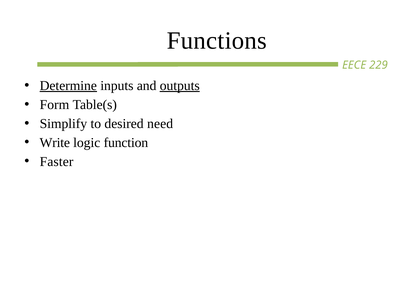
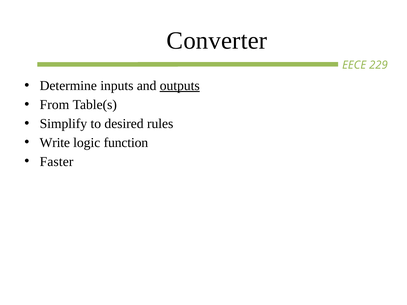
Functions: Functions -> Converter
Determine underline: present -> none
Form: Form -> From
need: need -> rules
